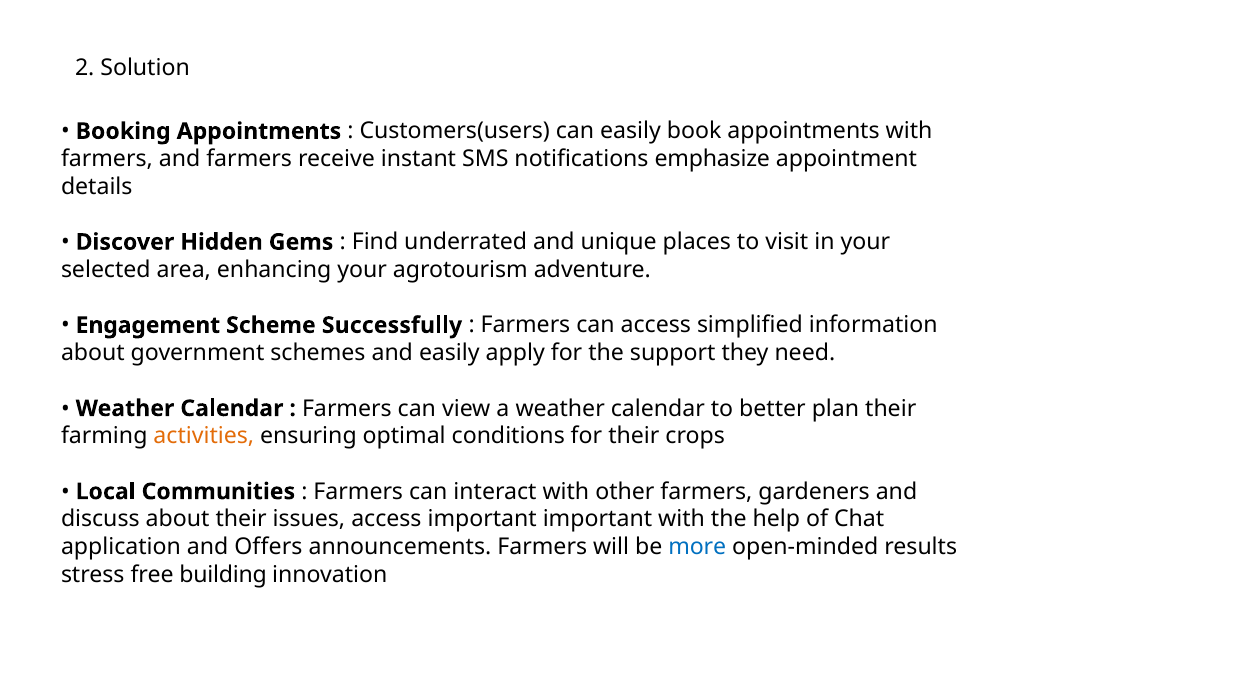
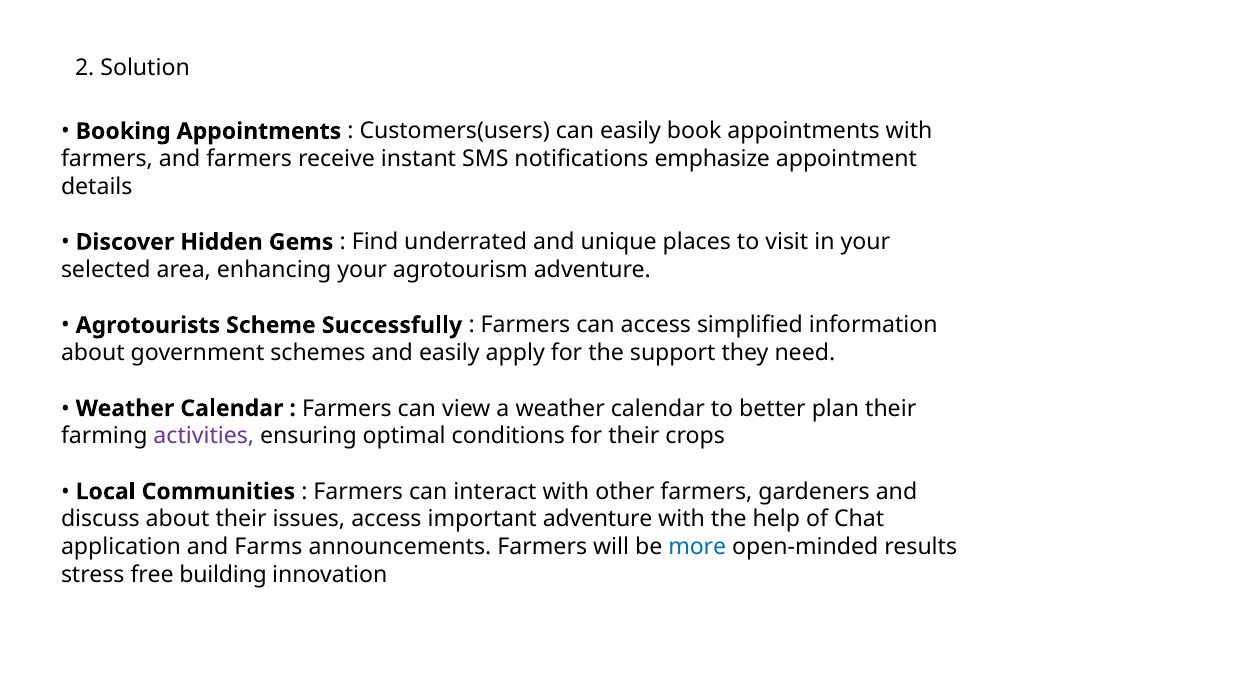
Engagement: Engagement -> Agrotourists
activities colour: orange -> purple
important important: important -> adventure
Offers: Offers -> Farms
